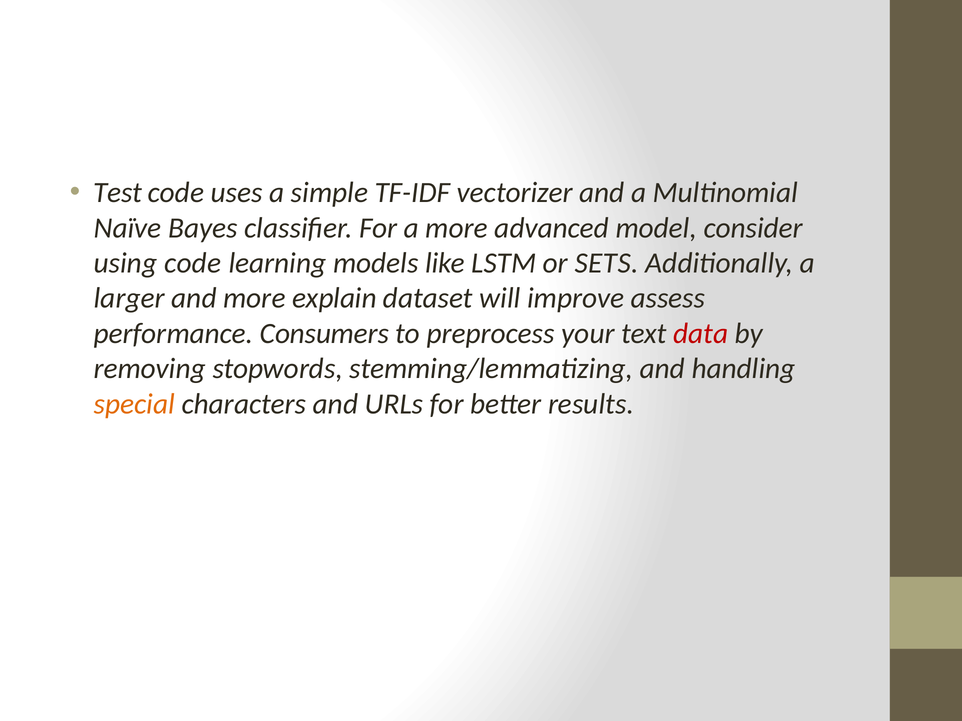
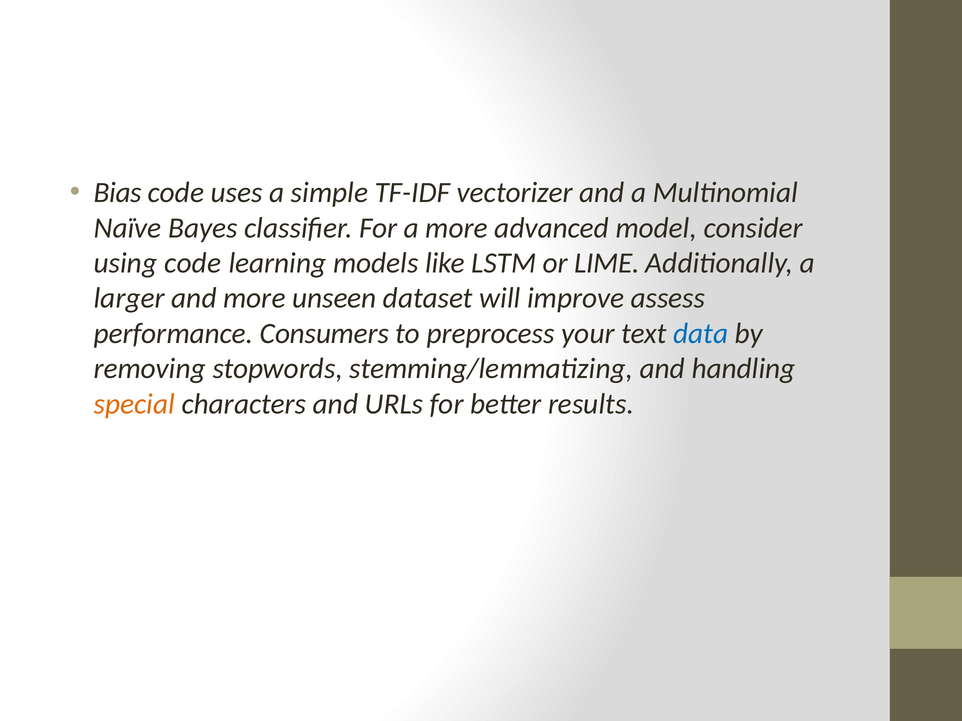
Test: Test -> Bias
SETS: SETS -> LIME
explain: explain -> unseen
data colour: red -> blue
